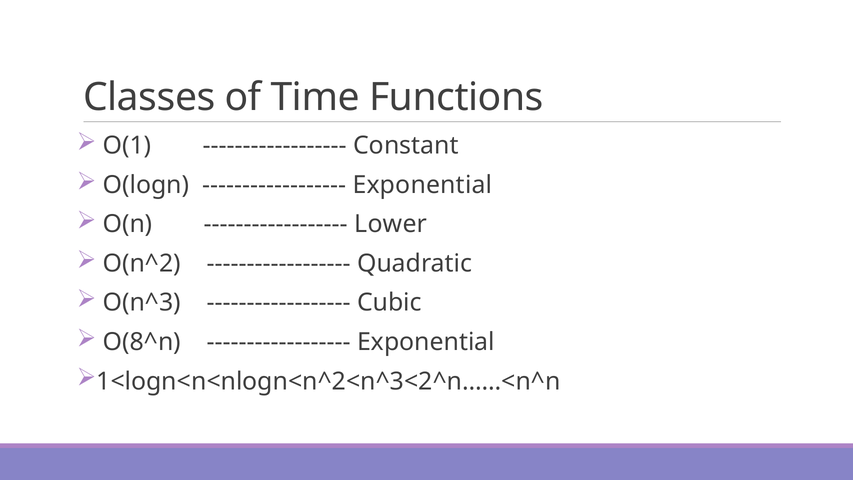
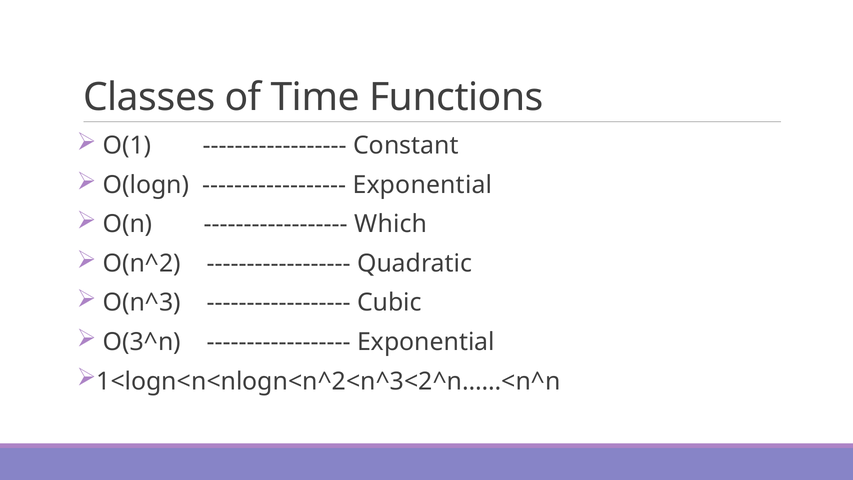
Lower: Lower -> Which
O(8^n: O(8^n -> O(3^n
